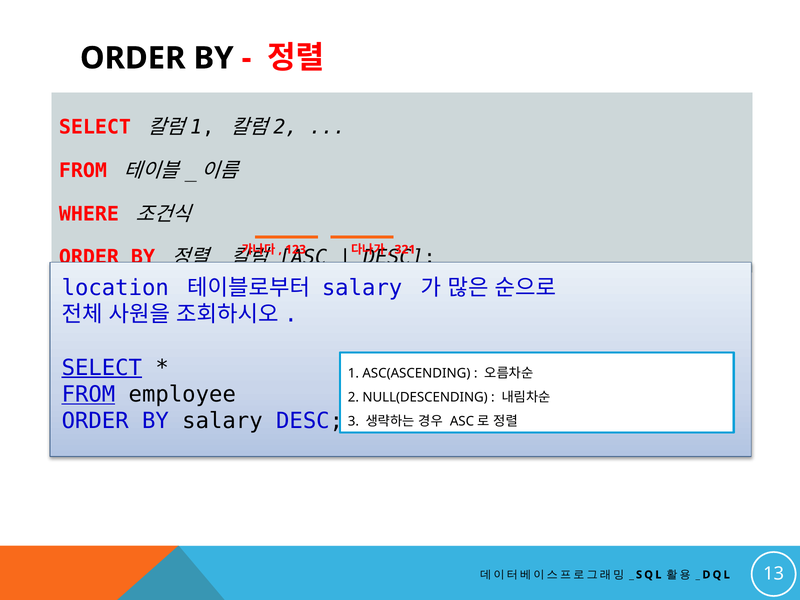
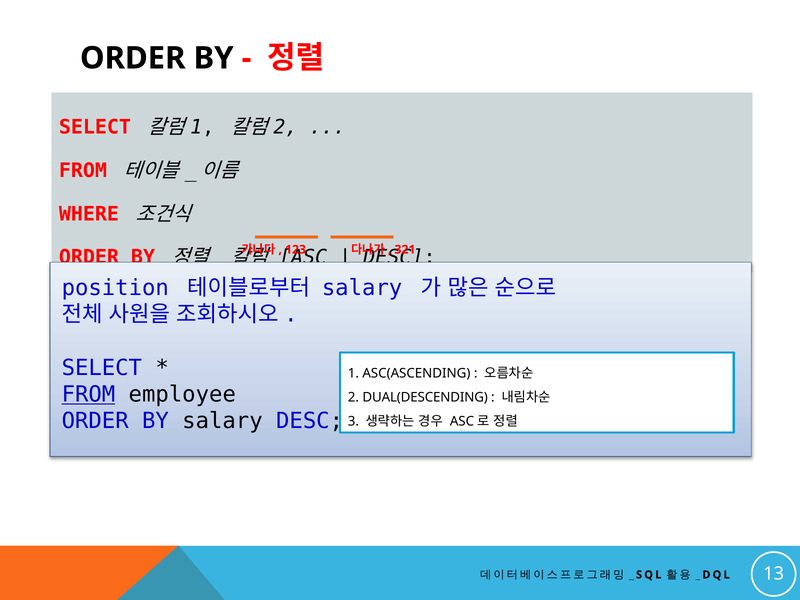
location: location -> position
SELECT at (102, 368) underline: present -> none
NULL(DESCENDING: NULL(DESCENDING -> DUAL(DESCENDING
